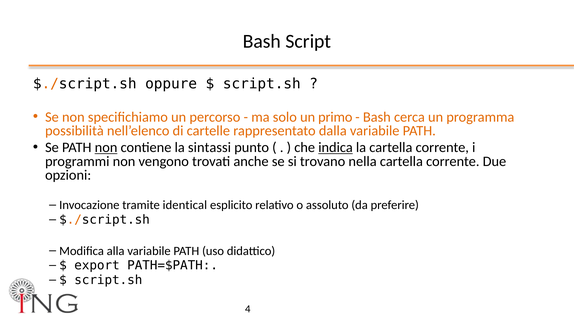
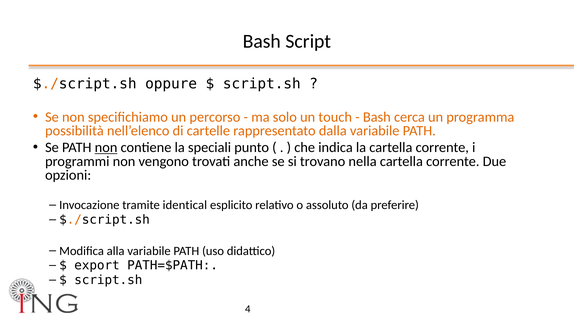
primo: primo -> touch
sintassi: sintassi -> speciali
indica underline: present -> none
